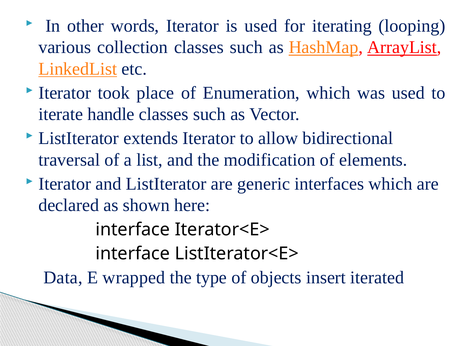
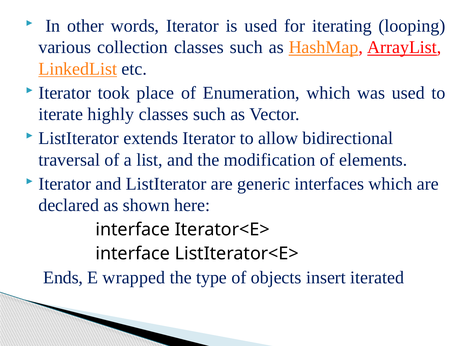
handle: handle -> highly
Data: Data -> Ends
